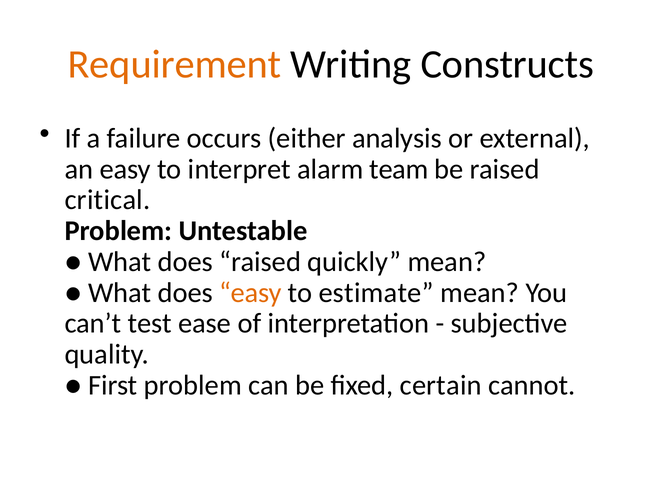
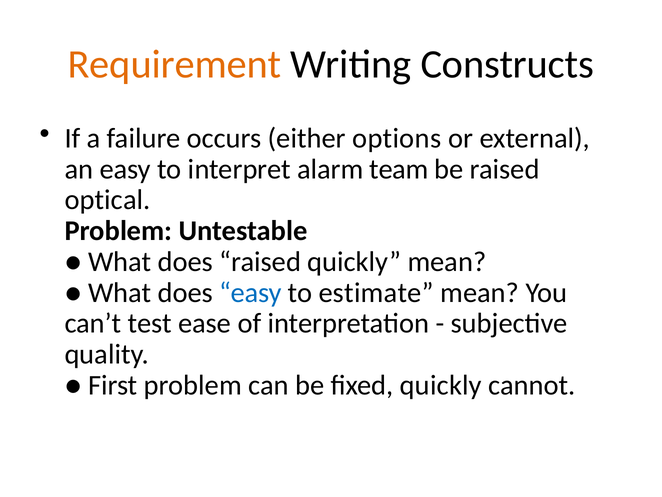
analysis: analysis -> options
critical: critical -> optical
easy at (251, 292) colour: orange -> blue
fixed certain: certain -> quickly
